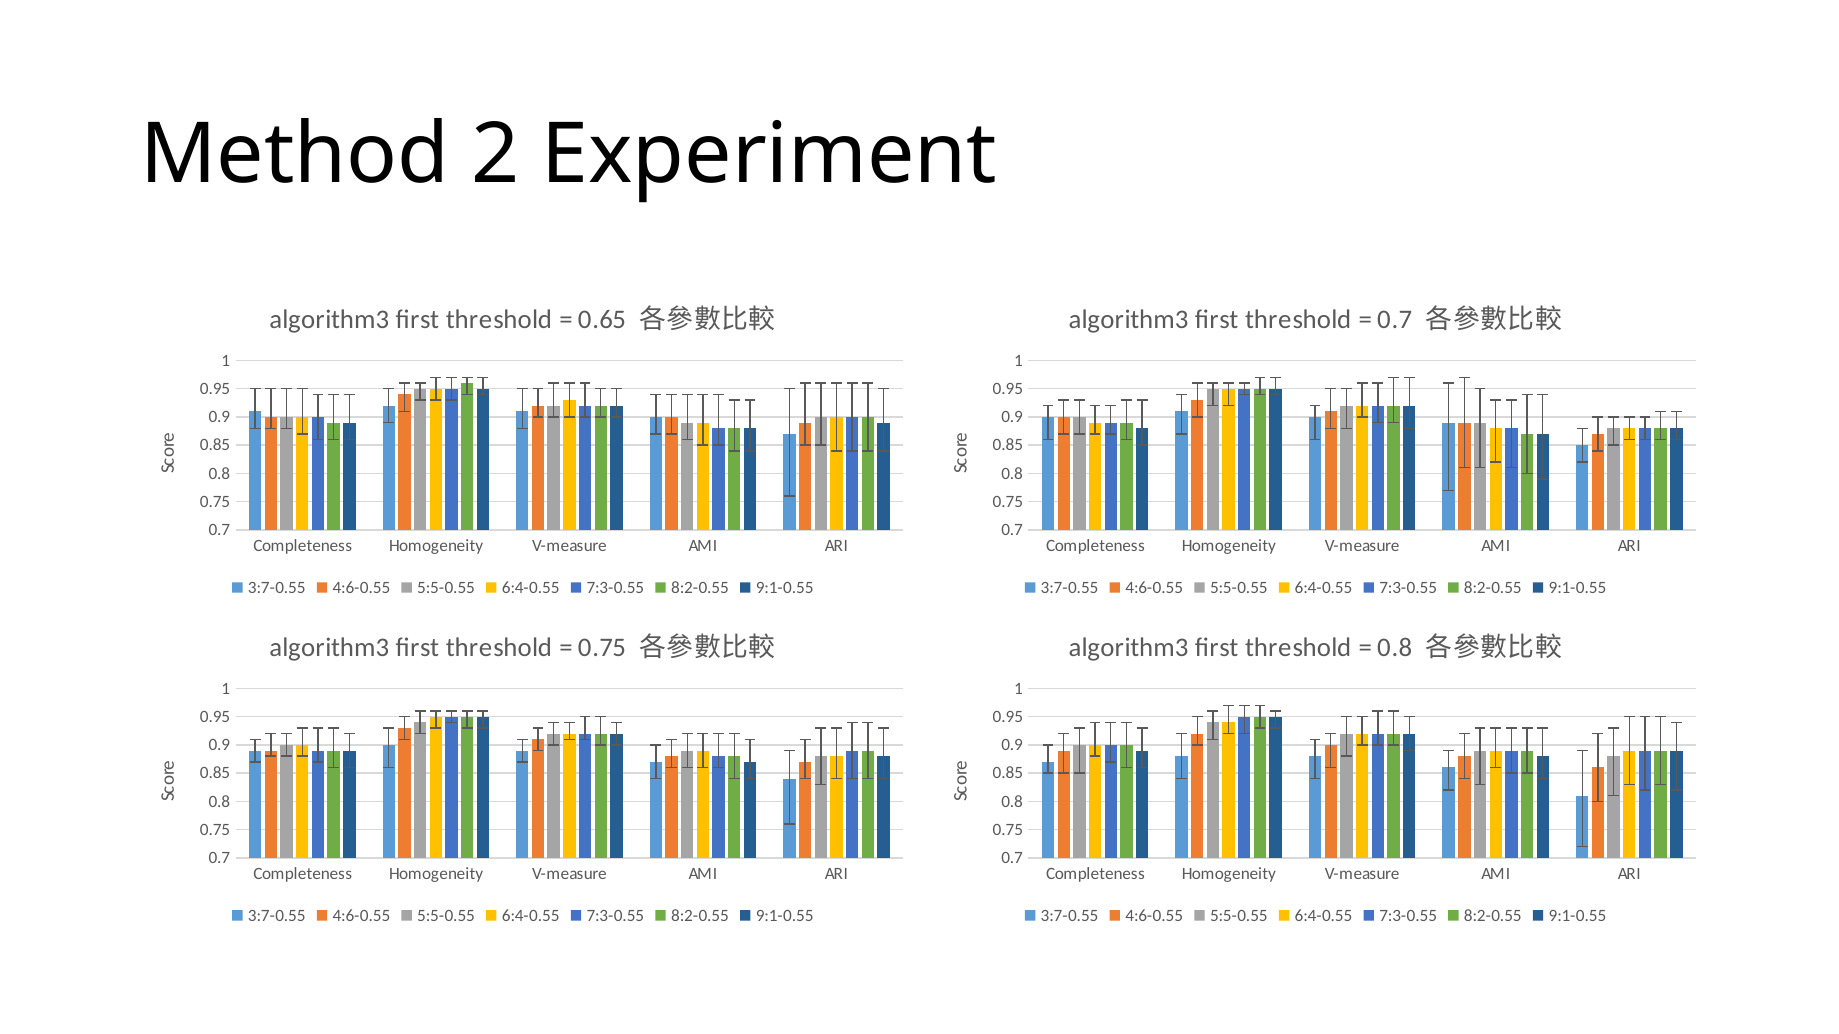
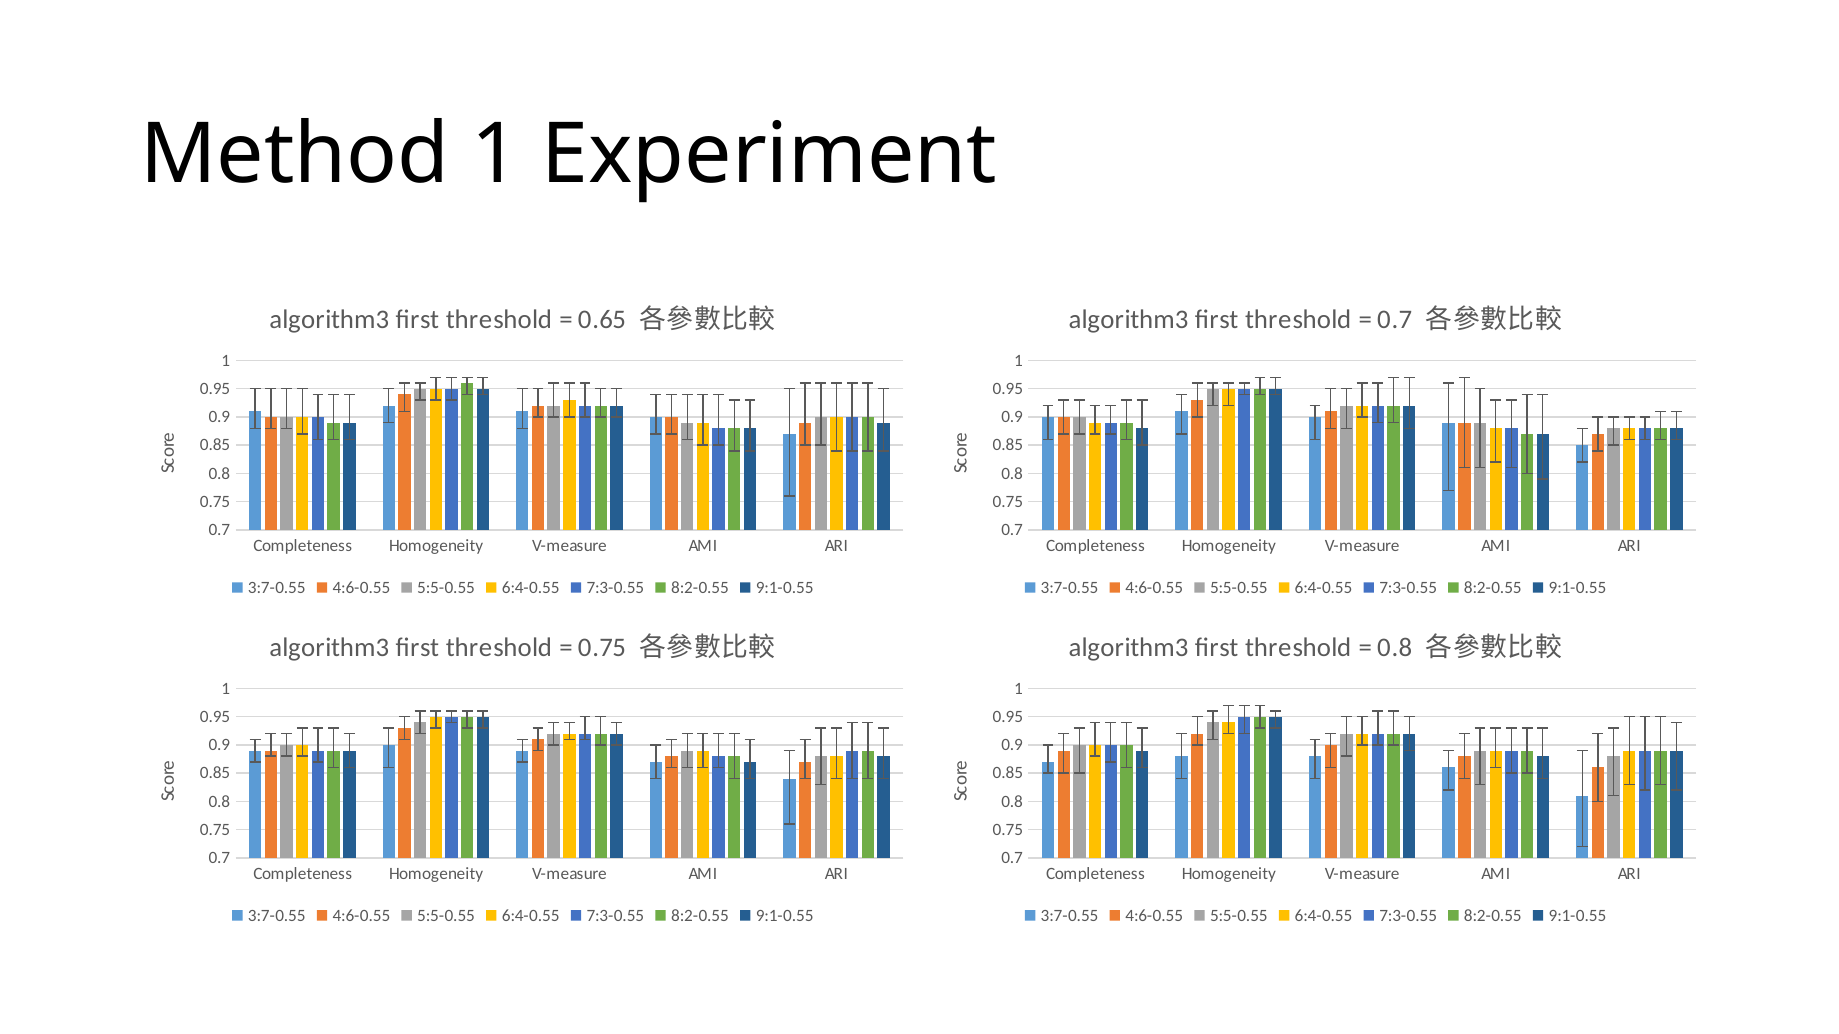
Method 2: 2 -> 1
